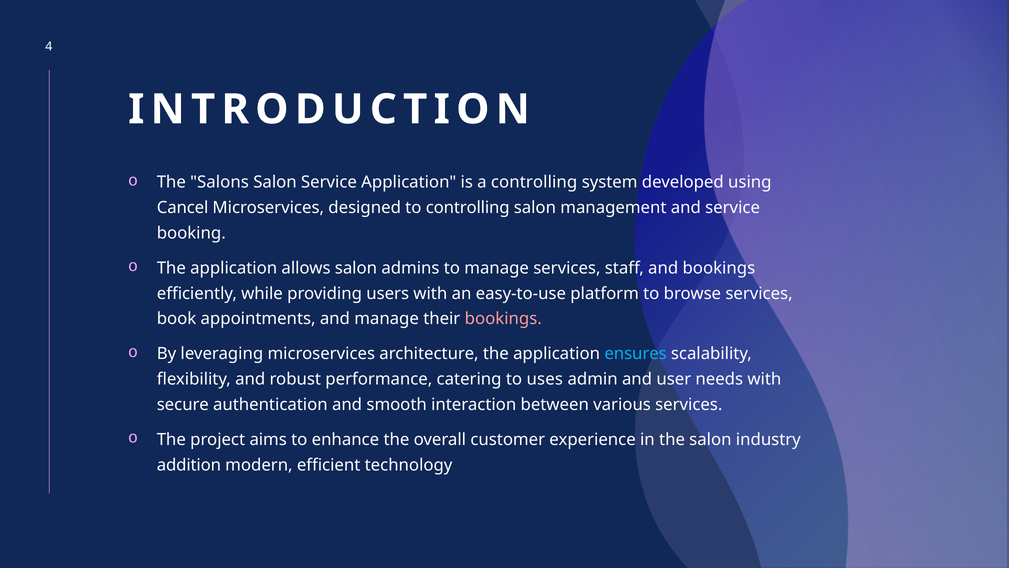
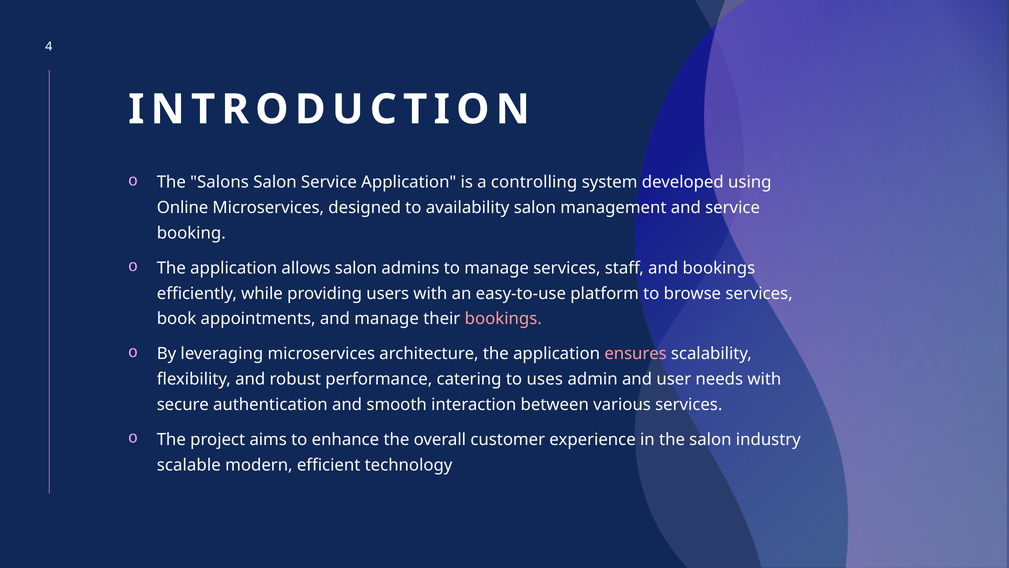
Cancel: Cancel -> Online
to controlling: controlling -> availability
ensures colour: light blue -> pink
addition: addition -> scalable
